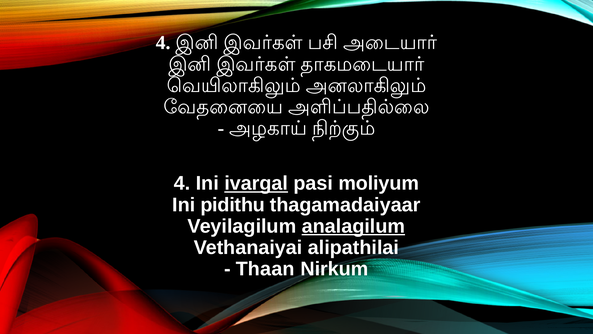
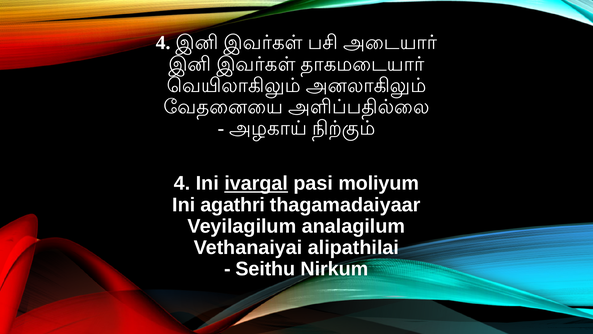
pidithu: pidithu -> agathri
analagilum underline: present -> none
Thaan: Thaan -> Seithu
